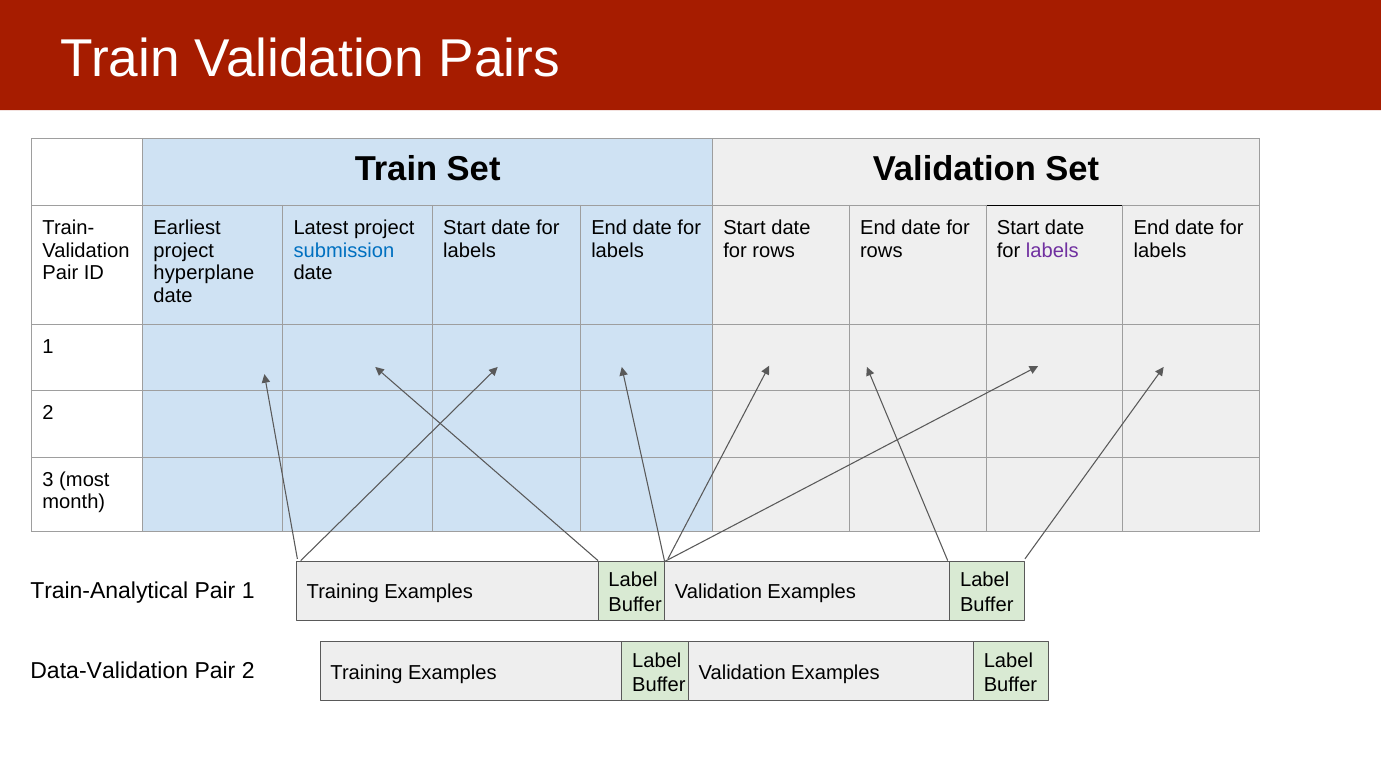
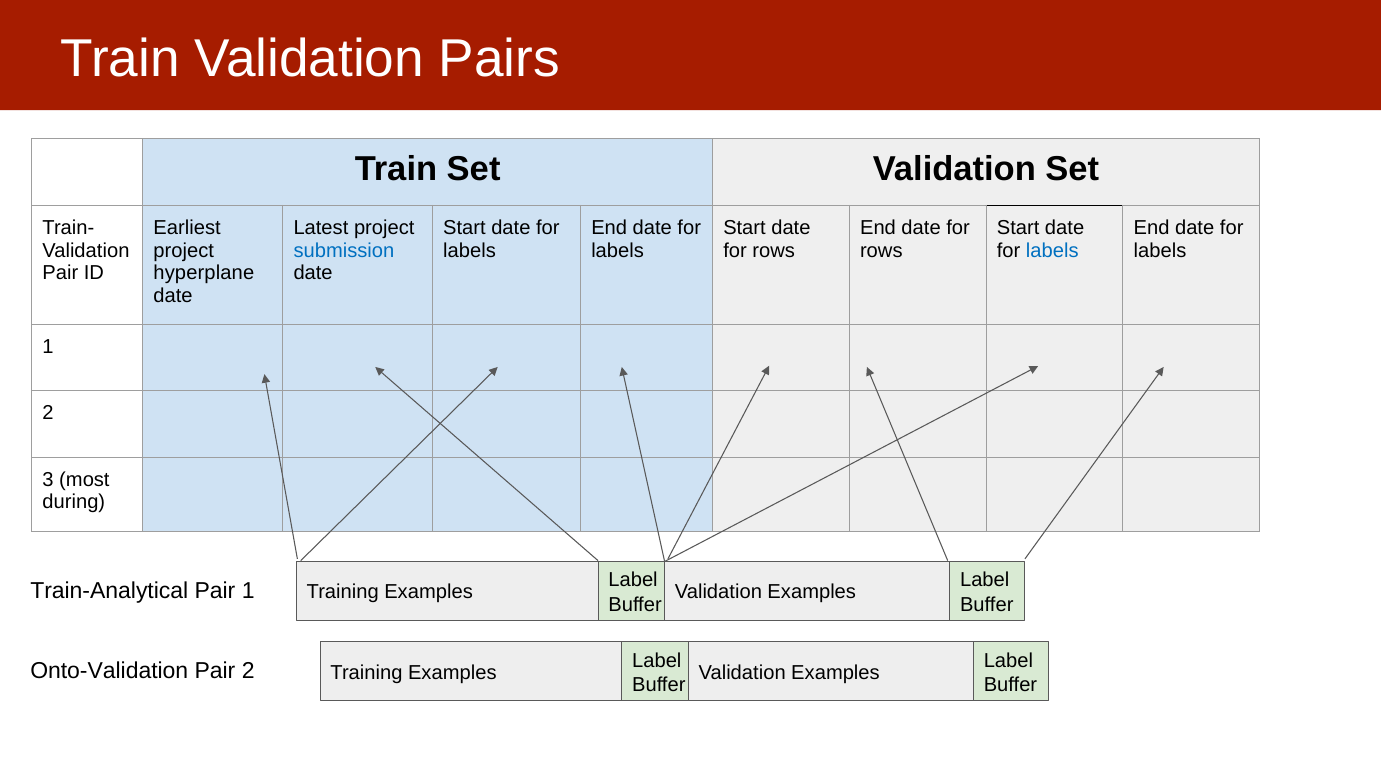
labels at (1052, 250) colour: purple -> blue
month: month -> during
Data-Validation: Data-Validation -> Onto-Validation
